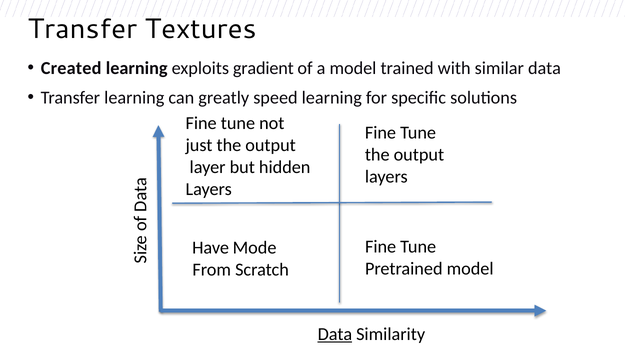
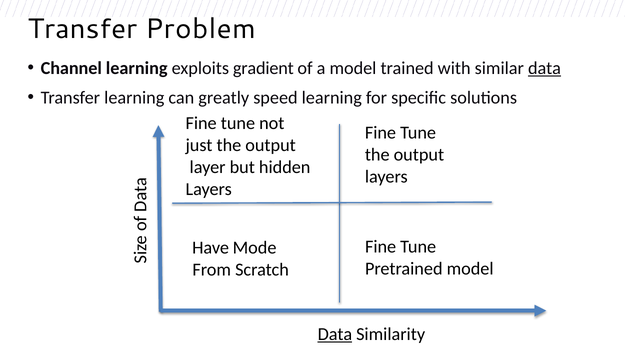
Textures: Textures -> Problem
Created: Created -> Channel
data at (544, 68) underline: none -> present
